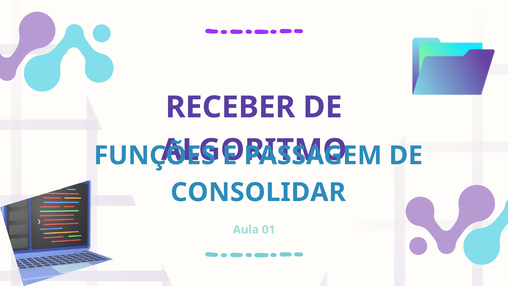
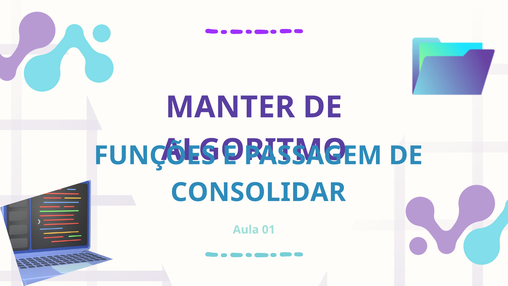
RECEBER: RECEBER -> MANTER
